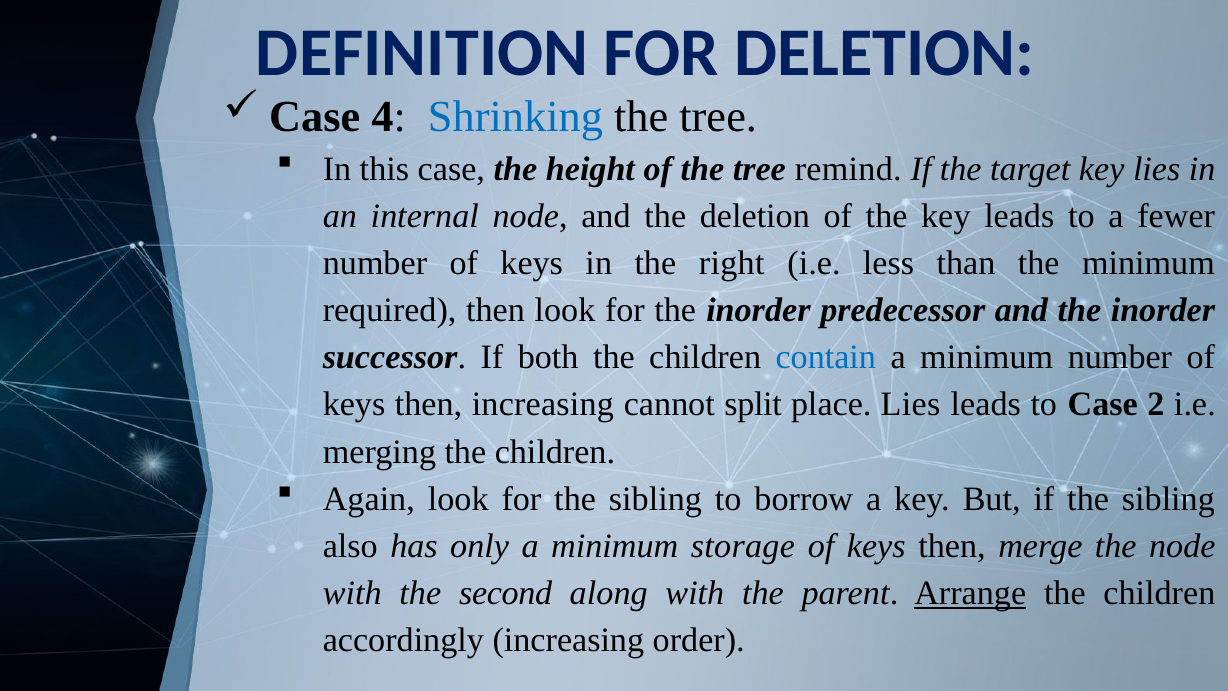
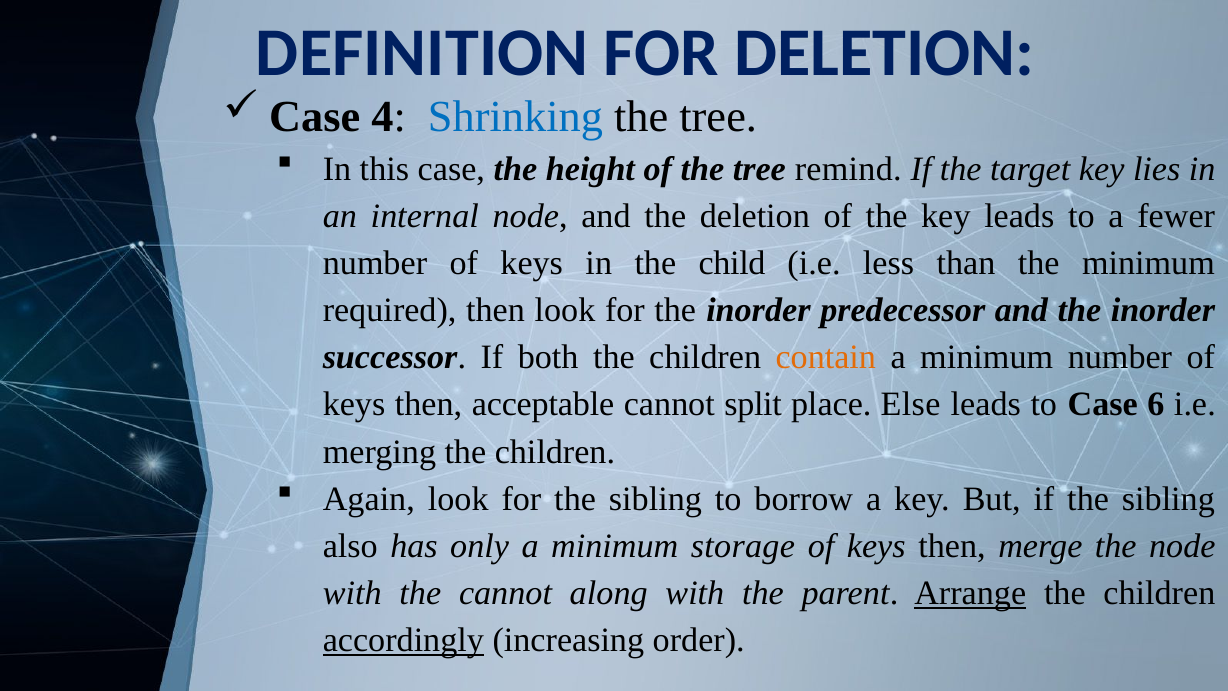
right: right -> child
contain colour: blue -> orange
then increasing: increasing -> acceptable
place Lies: Lies -> Else
2: 2 -> 6
the second: second -> cannot
accordingly underline: none -> present
